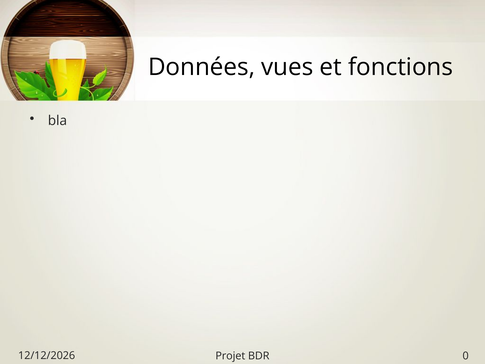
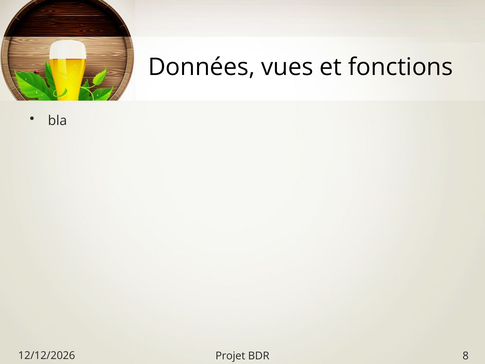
0: 0 -> 8
